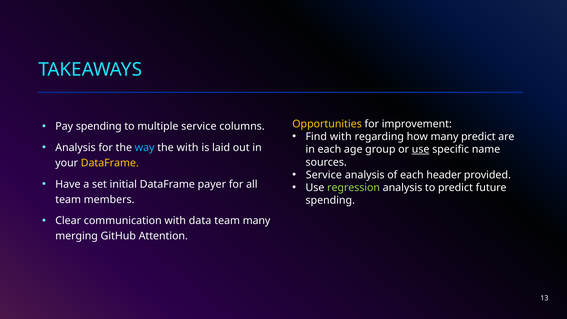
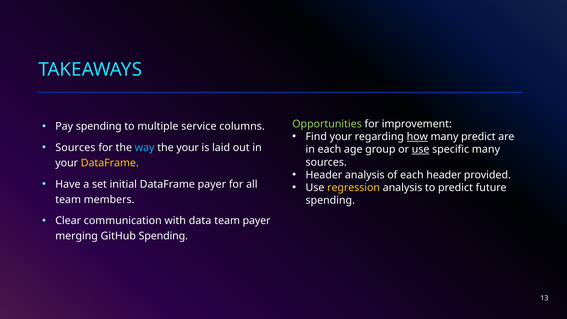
Opportunities colour: yellow -> light green
Find with: with -> your
how underline: none -> present
Analysis at (75, 148): Analysis -> Sources
the with: with -> your
specific name: name -> many
Service at (324, 175): Service -> Header
regression colour: light green -> yellow
team many: many -> payer
GitHub Attention: Attention -> Spending
